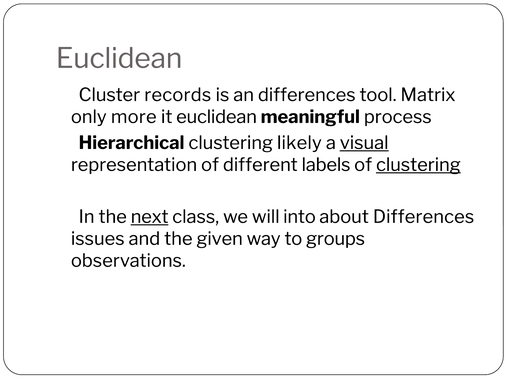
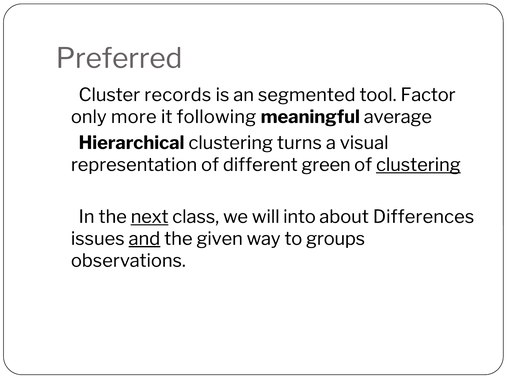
Euclidean at (119, 59): Euclidean -> Preferred
an differences: differences -> segmented
Matrix: Matrix -> Factor
it euclidean: euclidean -> following
process: process -> average
likely: likely -> turns
visual underline: present -> none
labels: labels -> green
and underline: none -> present
